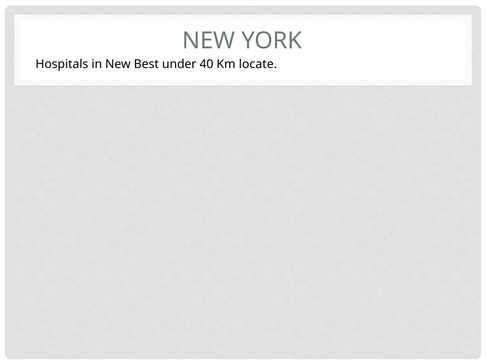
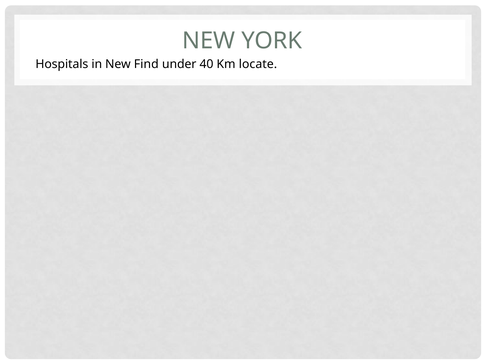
Best: Best -> Find
